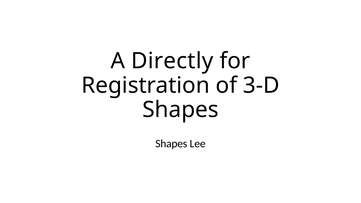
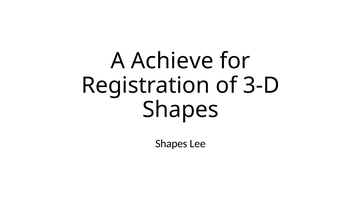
Directly: Directly -> Achieve
